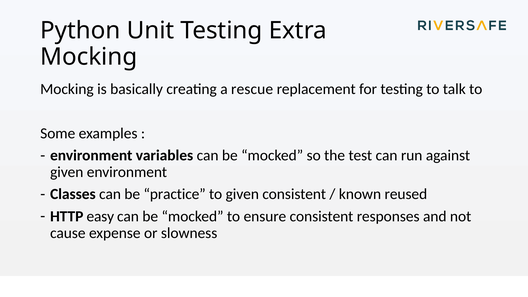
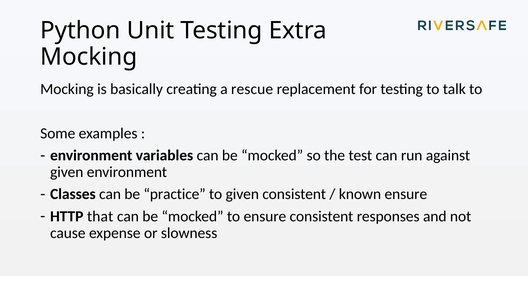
known reused: reused -> ensure
easy: easy -> that
